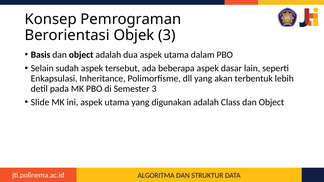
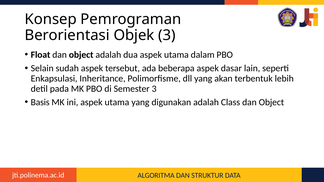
Basis: Basis -> Float
Slide: Slide -> Basis
